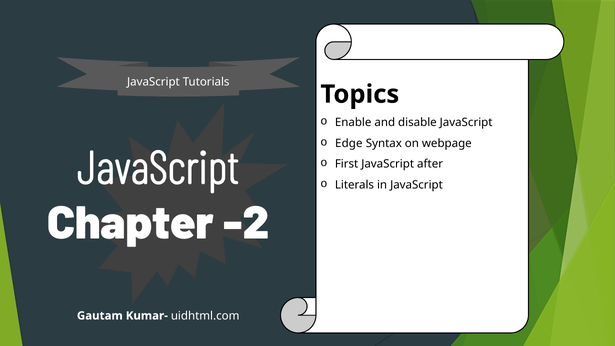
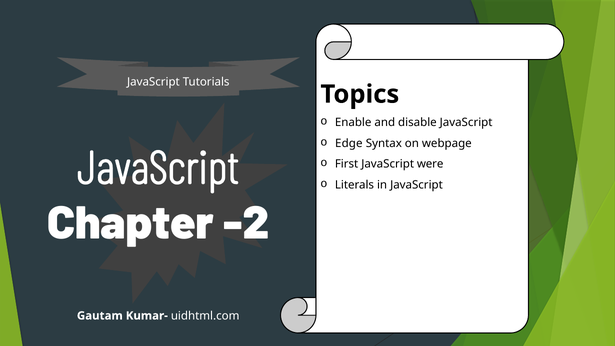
after: after -> were
